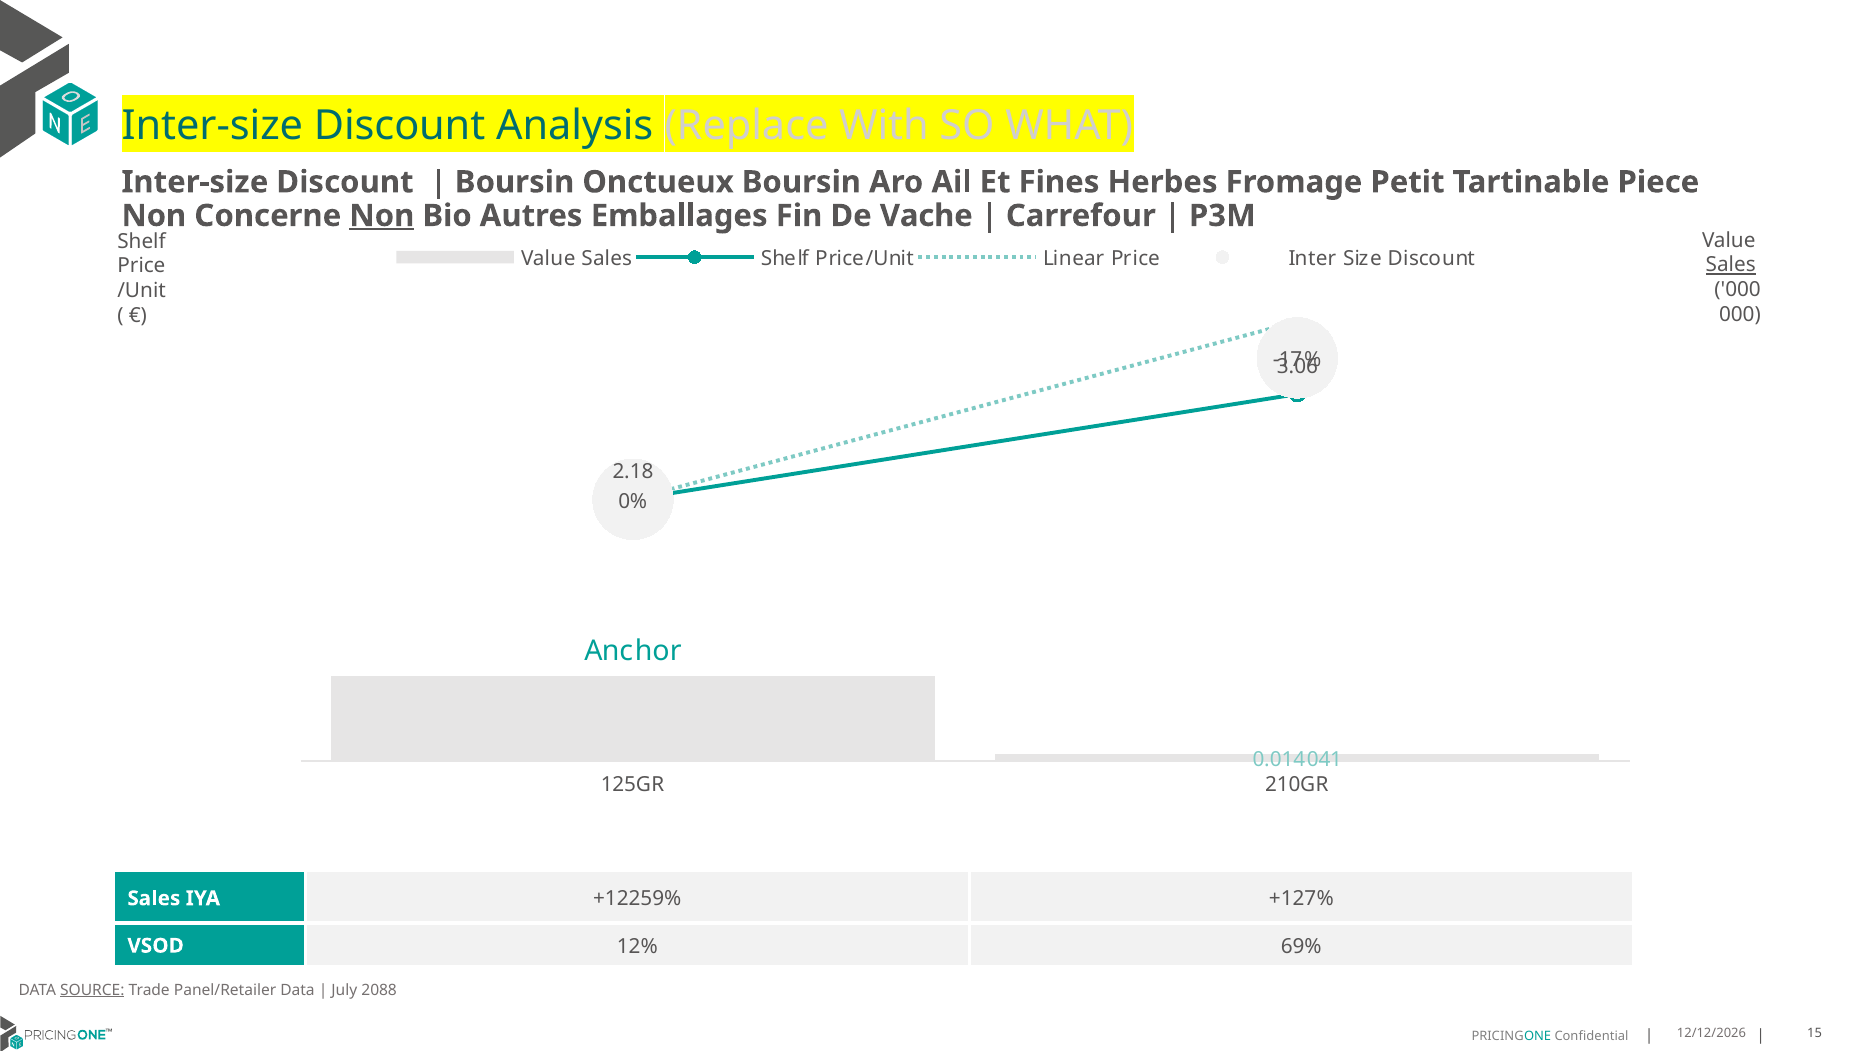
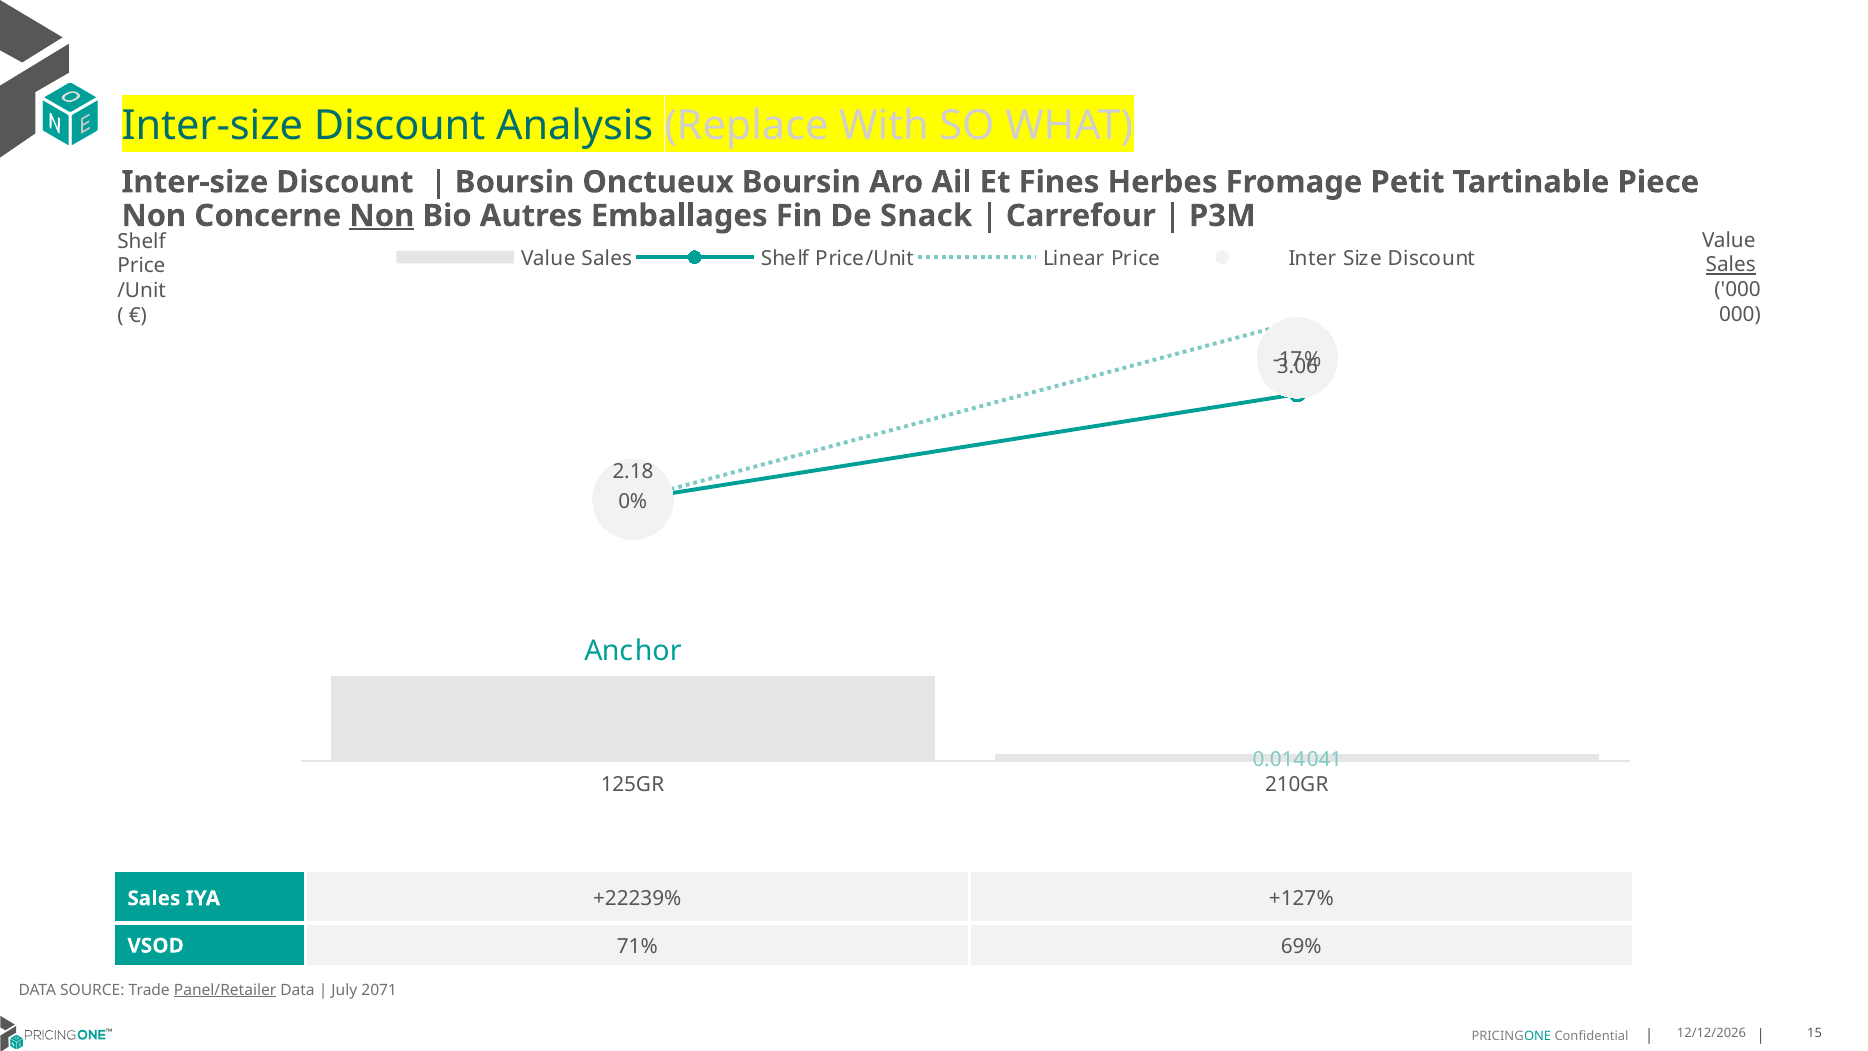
Vache: Vache -> Snack
+12259%: +12259% -> +22239%
12%: 12% -> 71%
SOURCE underline: present -> none
Panel/Retailer underline: none -> present
2088: 2088 -> 2071
